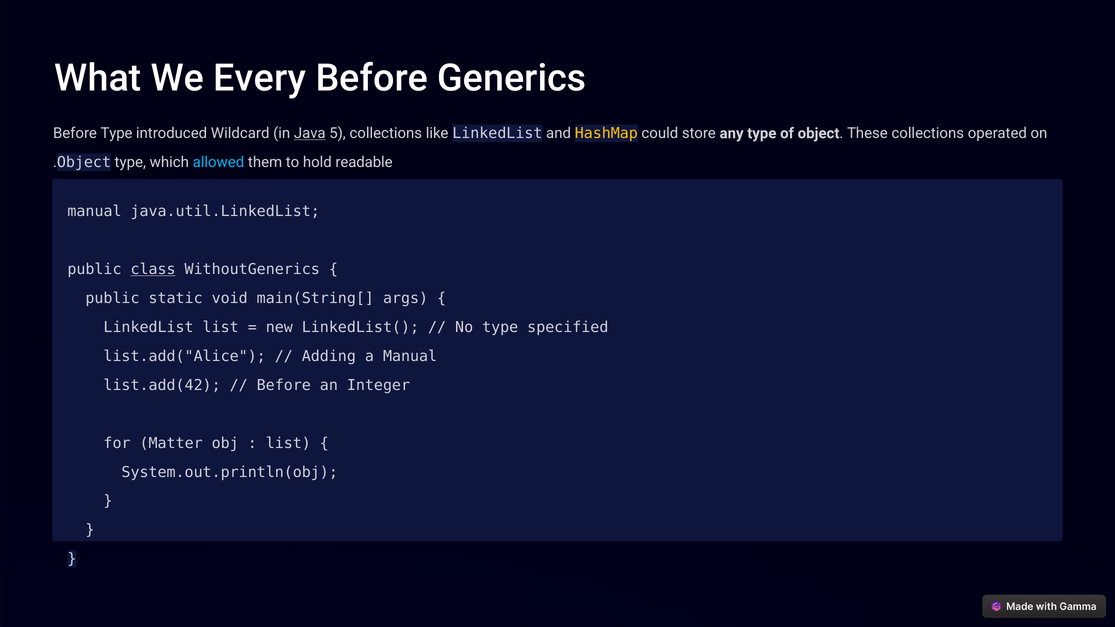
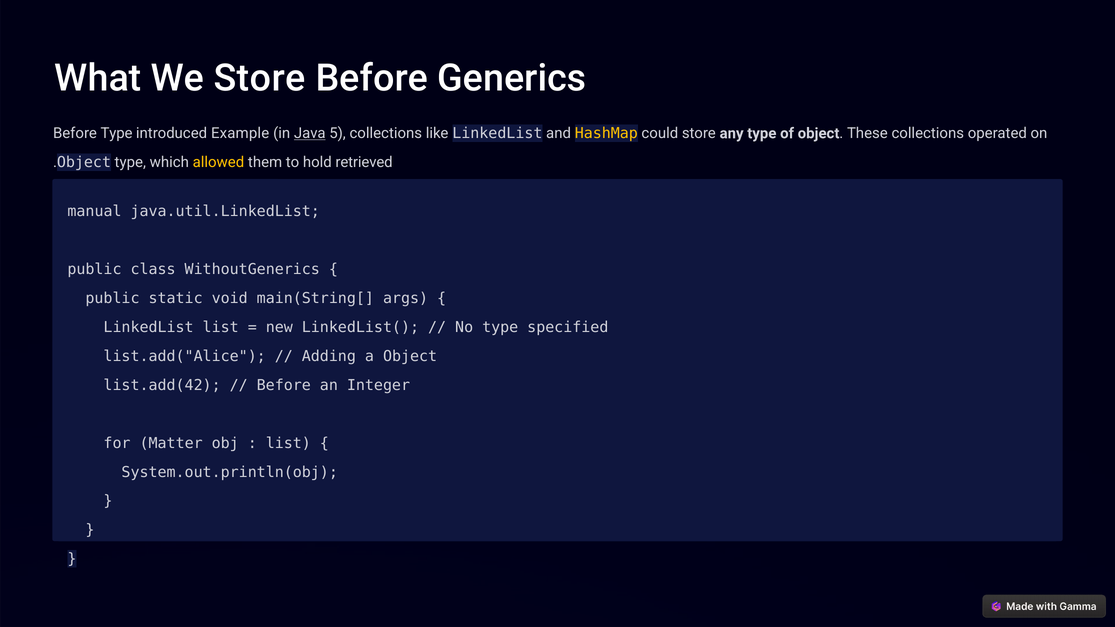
We Every: Every -> Store
Wildcard: Wildcard -> Example
allowed colour: light blue -> yellow
readable: readable -> retrieved
class underline: present -> none
a Manual: Manual -> Object
